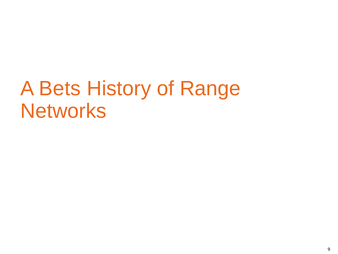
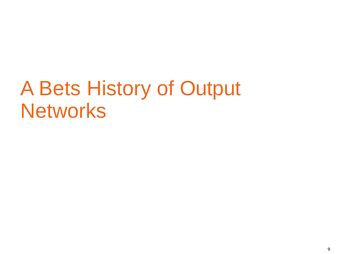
Range: Range -> Output
